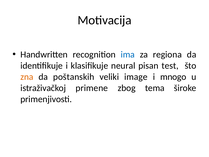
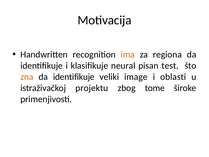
ima colour: blue -> orange
poštanskih at (74, 77): poštanskih -> identifikuje
mnogo: mnogo -> oblasti
primene: primene -> projektu
tema: tema -> tome
